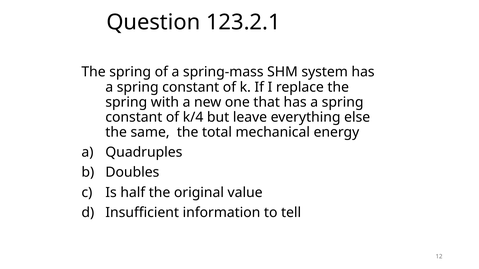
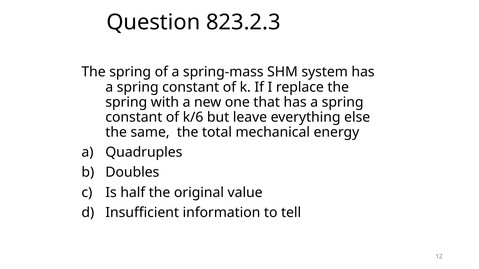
123.2.1: 123.2.1 -> 823.2.3
k/4: k/4 -> k/6
